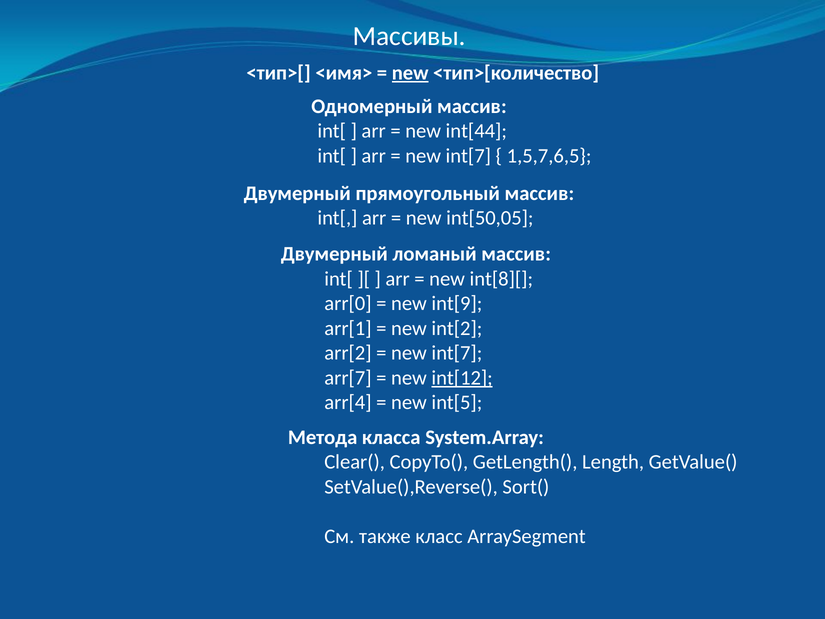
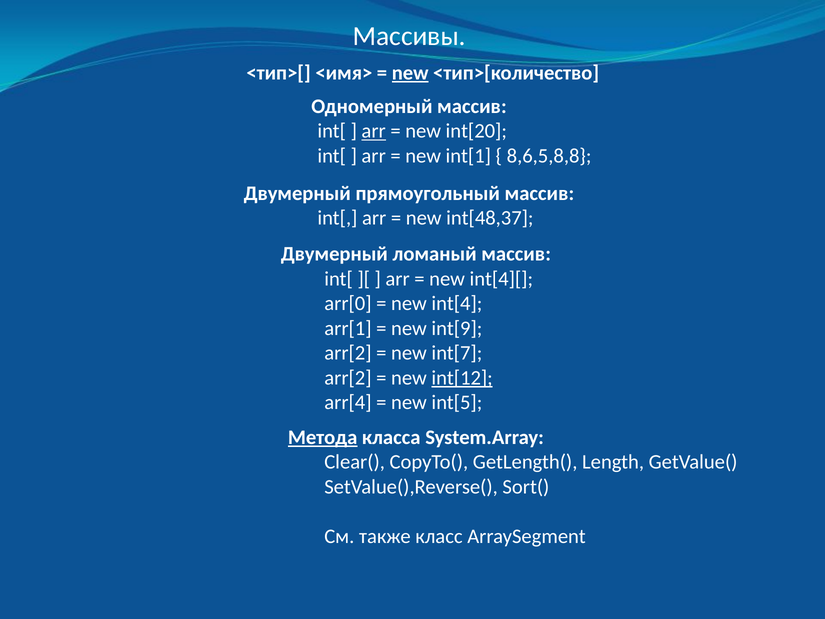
arr at (374, 131) underline: none -> present
int[44: int[44 -> int[20
int[7 at (468, 156): int[7 -> int[1
1,5,7,6,5: 1,5,7,6,5 -> 8,6,5,8,8
int[50,05: int[50,05 -> int[48,37
int[8][: int[8][ -> int[4][
int[9: int[9 -> int[4
int[2: int[2 -> int[9
arr[7 at (348, 378): arr[7 -> arr[2
Метода underline: none -> present
